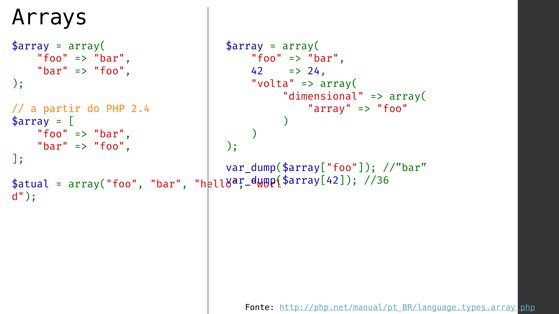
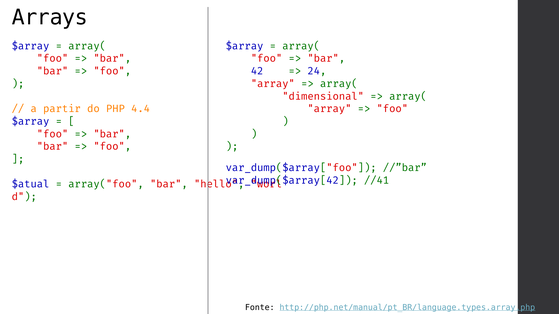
volta at (273, 84): volta -> array
2.4: 2.4 -> 4.4
//36: //36 -> //41
